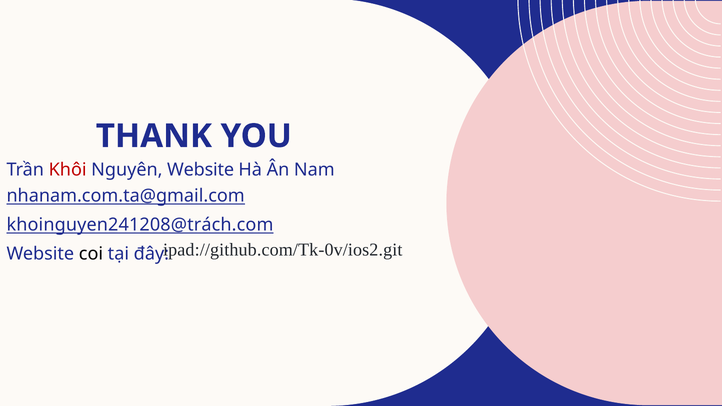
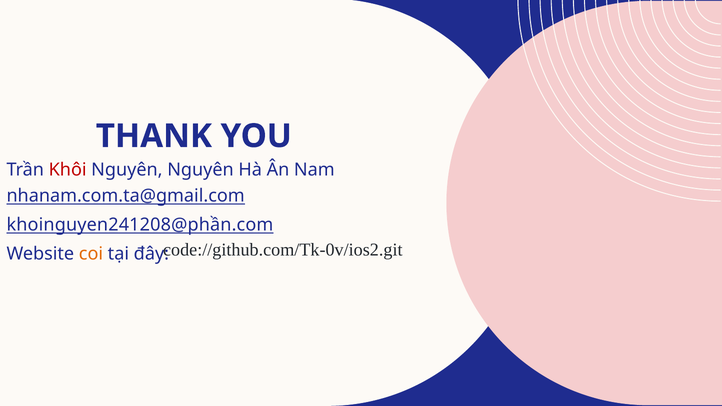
Nguyên Website: Website -> Nguyên
khoinguyen241208@trách.com: khoinguyen241208@trách.com -> khoinguyen241208@phần.com
ipad://github.com/Tk-0v/ios2.git: ipad://github.com/Tk-0v/ios2.git -> code://github.com/Tk-0v/ios2.git
coi colour: black -> orange
